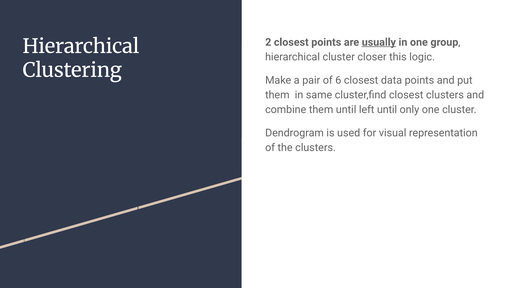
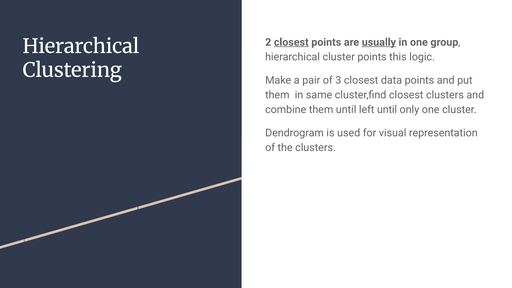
closest at (291, 42) underline: none -> present
cluster closer: closer -> points
6: 6 -> 3
